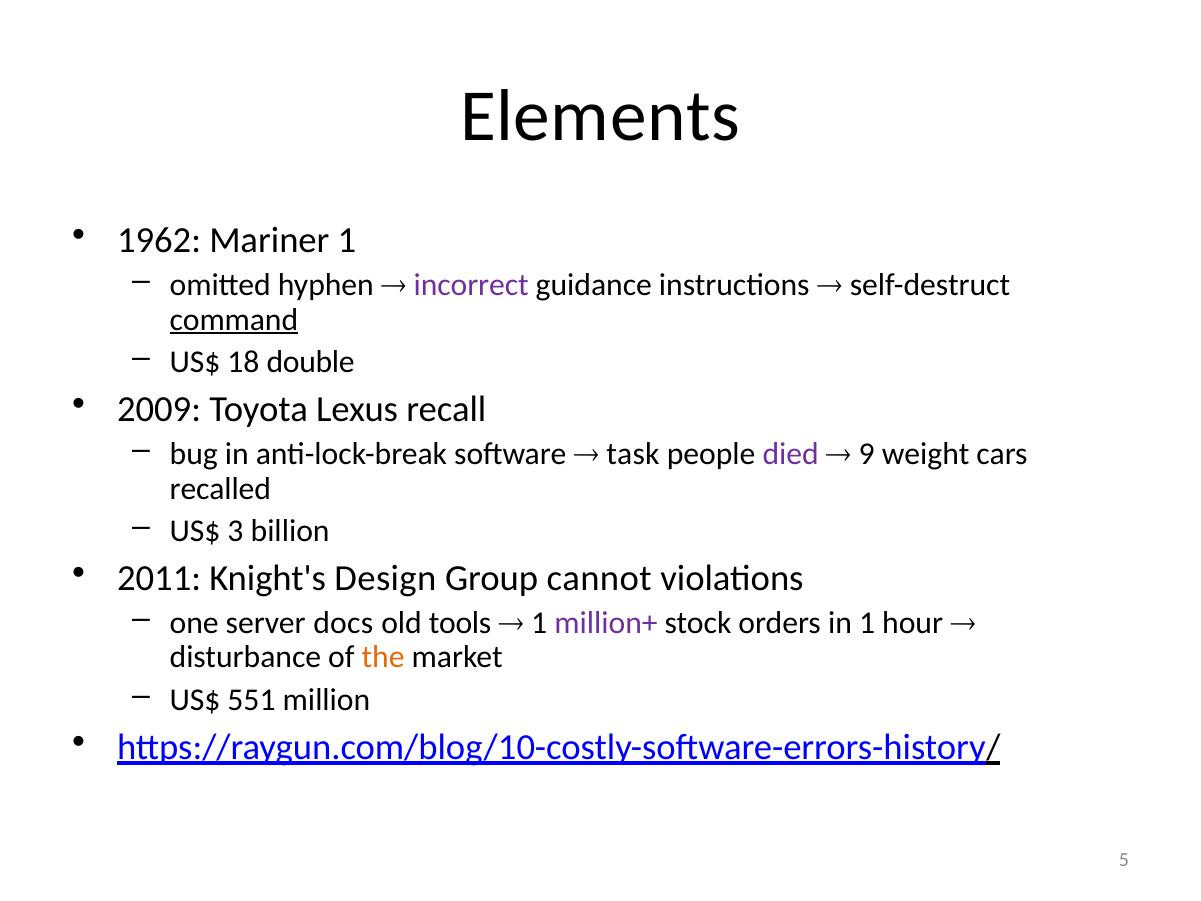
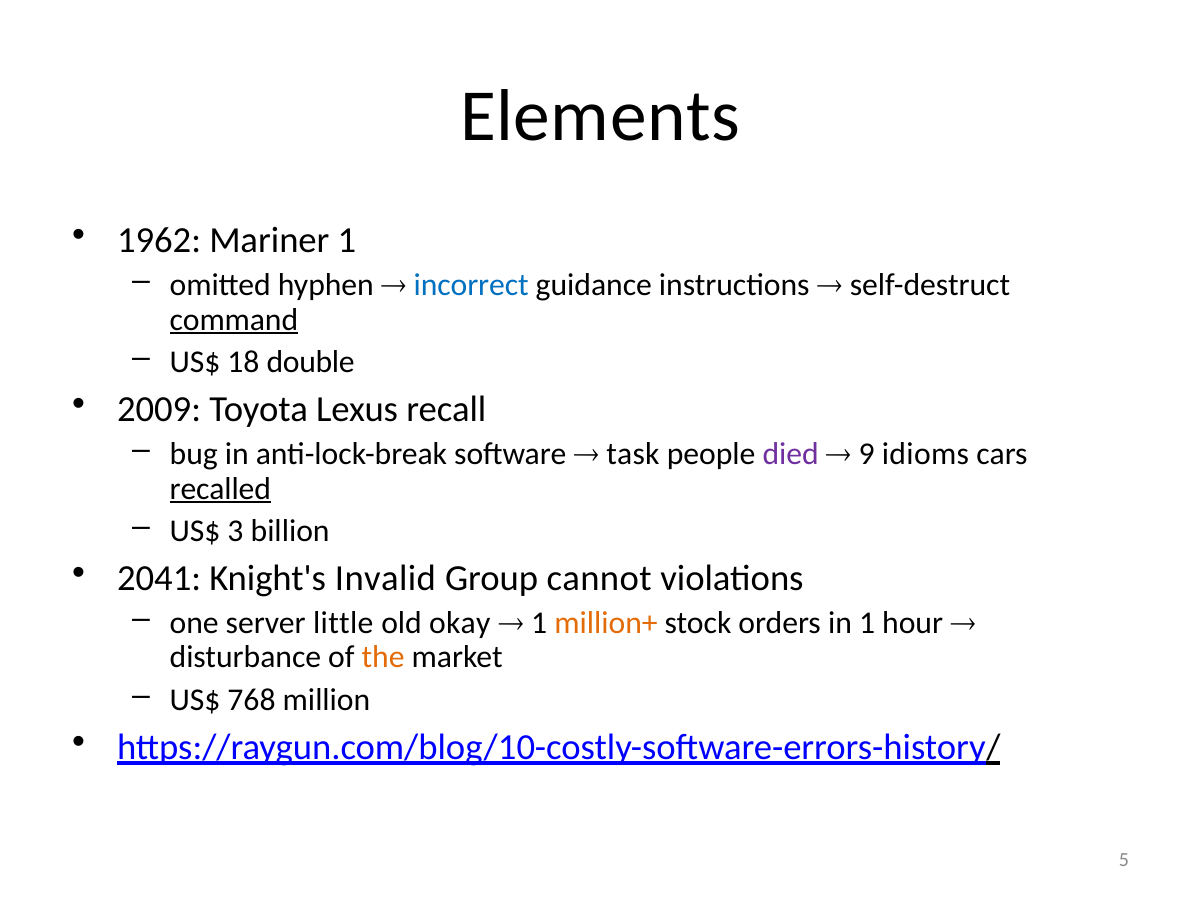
incorrect colour: purple -> blue
weight: weight -> idioms
recalled underline: none -> present
2011: 2011 -> 2041
Design: Design -> Invalid
docs: docs -> little
tools: tools -> okay
million+ colour: purple -> orange
551: 551 -> 768
